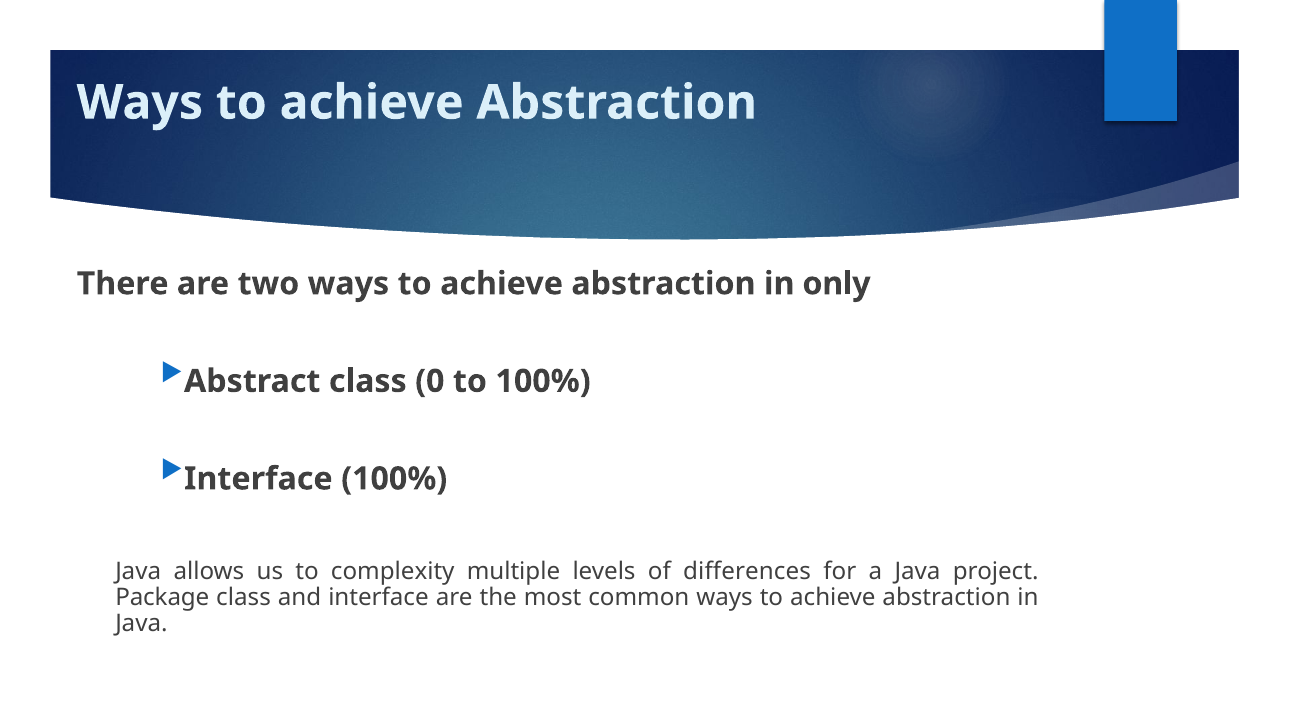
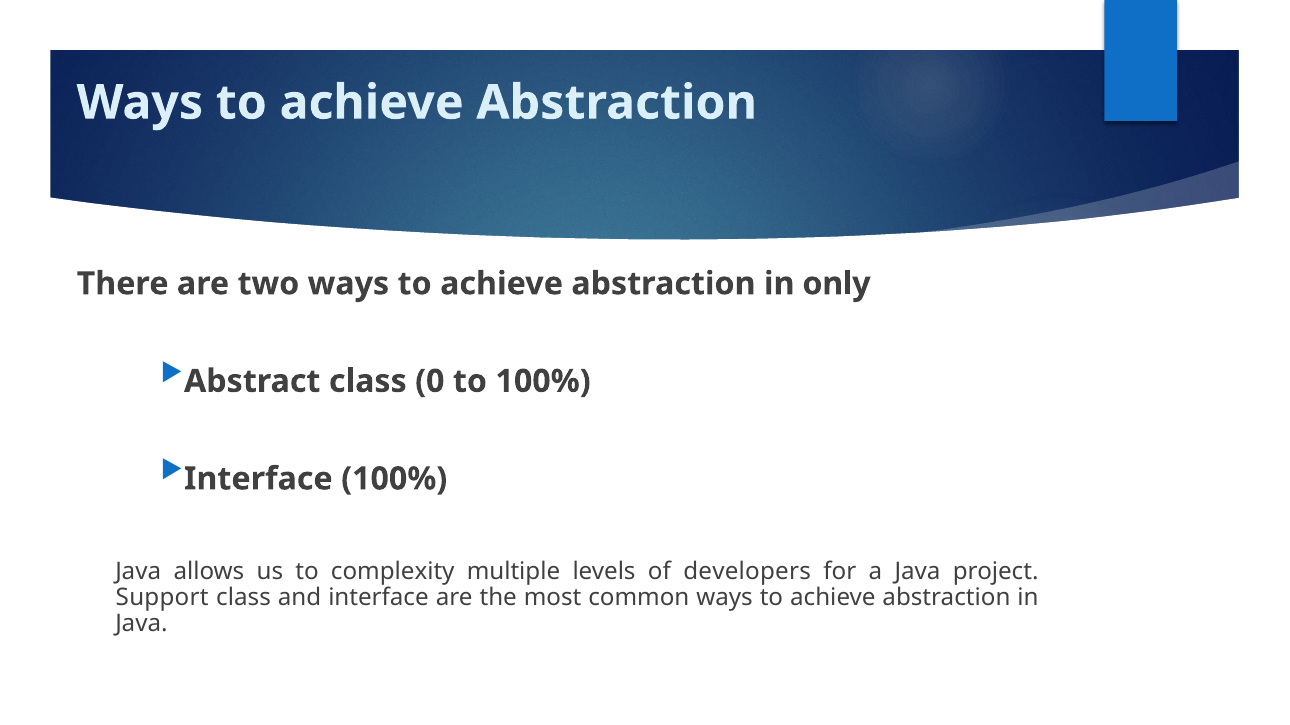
differences: differences -> developers
Package: Package -> Support
